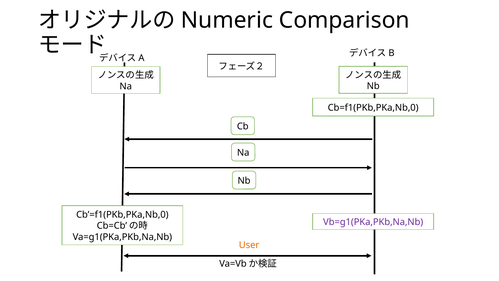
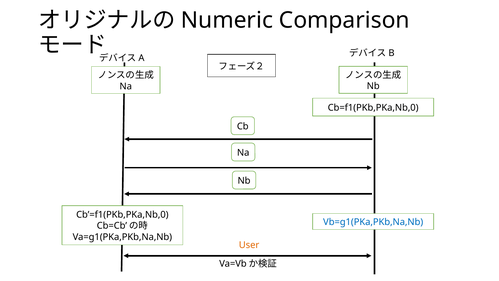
Vb=g1(PKa,PKb,Na,Nb colour: purple -> blue
